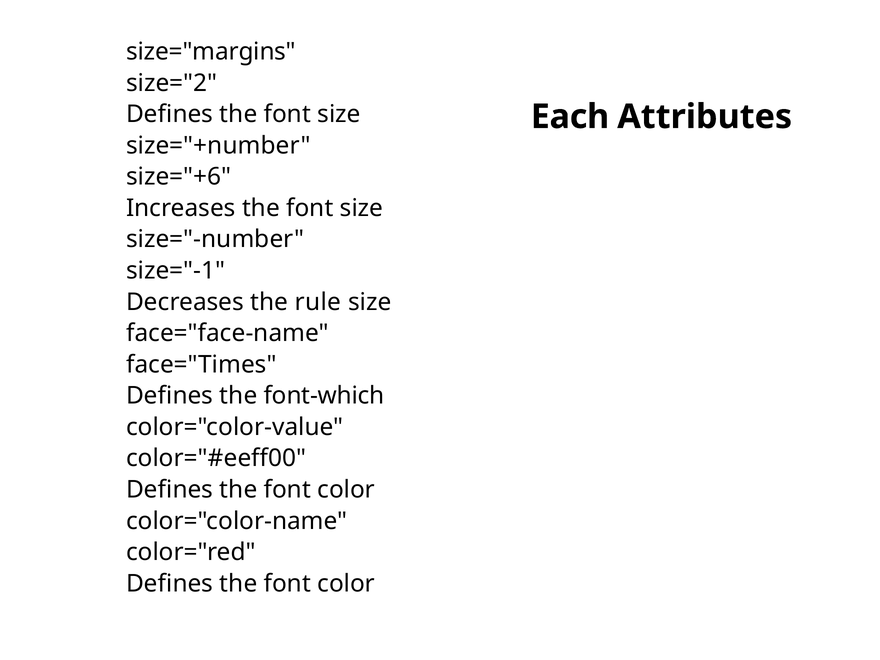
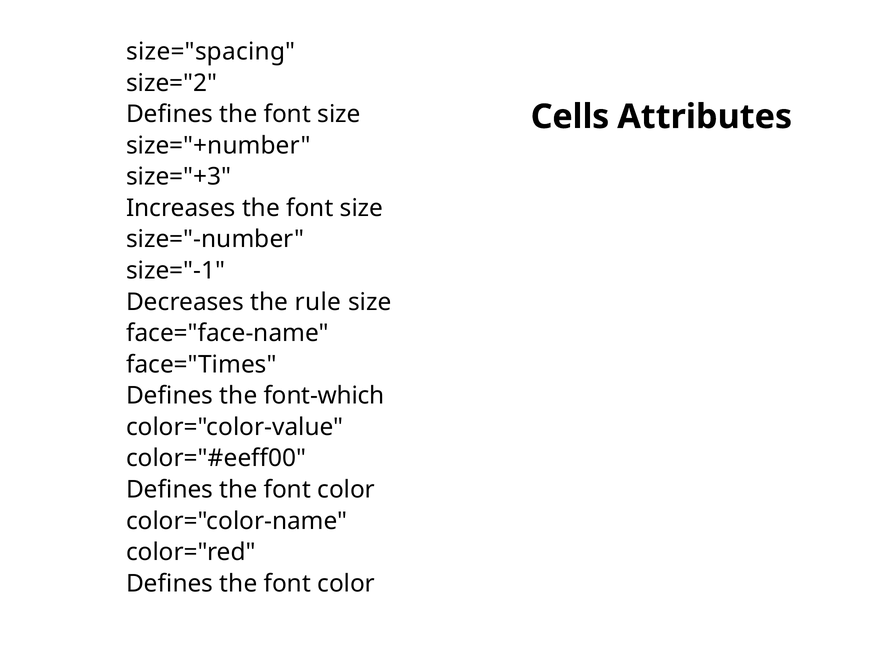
size="margins: size="margins -> size="spacing
Each: Each -> Cells
size="+6: size="+6 -> size="+3
